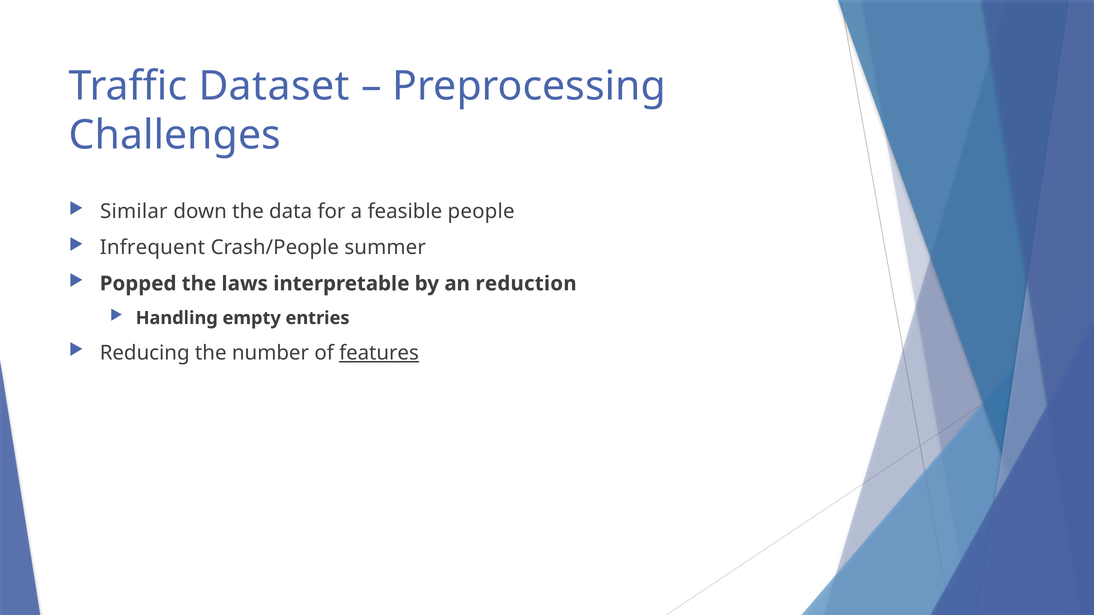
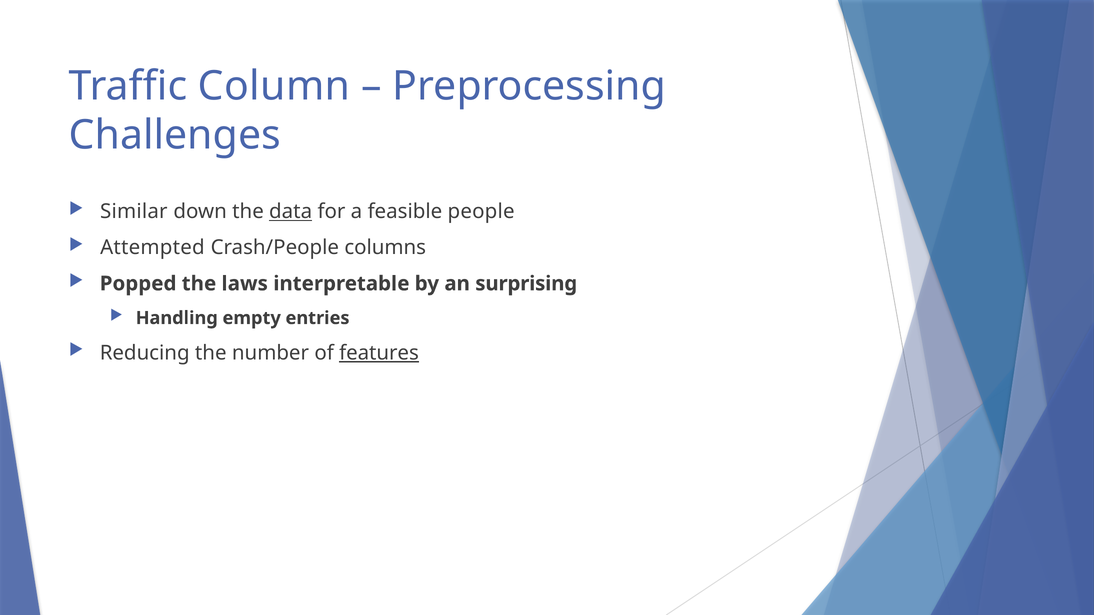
Dataset: Dataset -> Column
data underline: none -> present
Infrequent: Infrequent -> Attempted
summer: summer -> columns
reduction: reduction -> surprising
